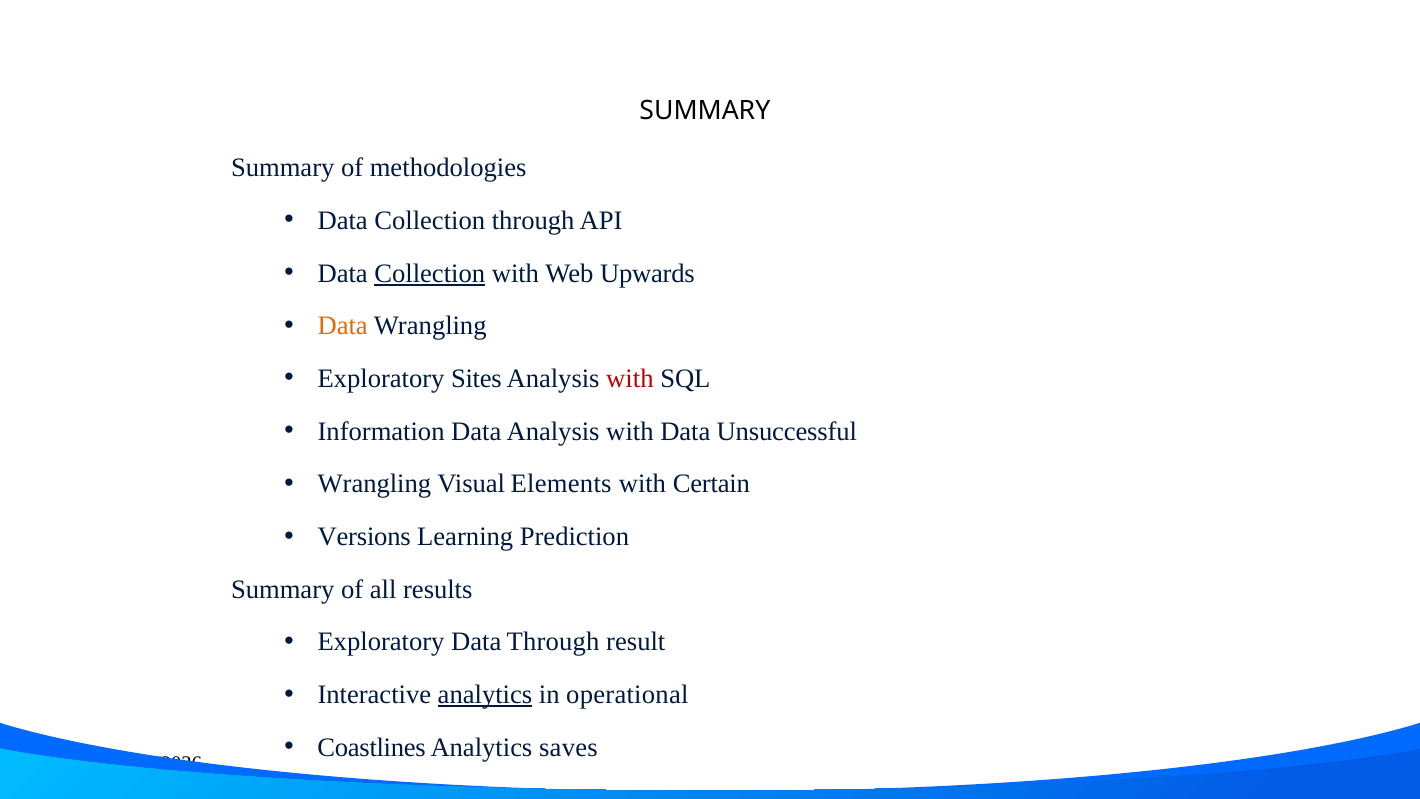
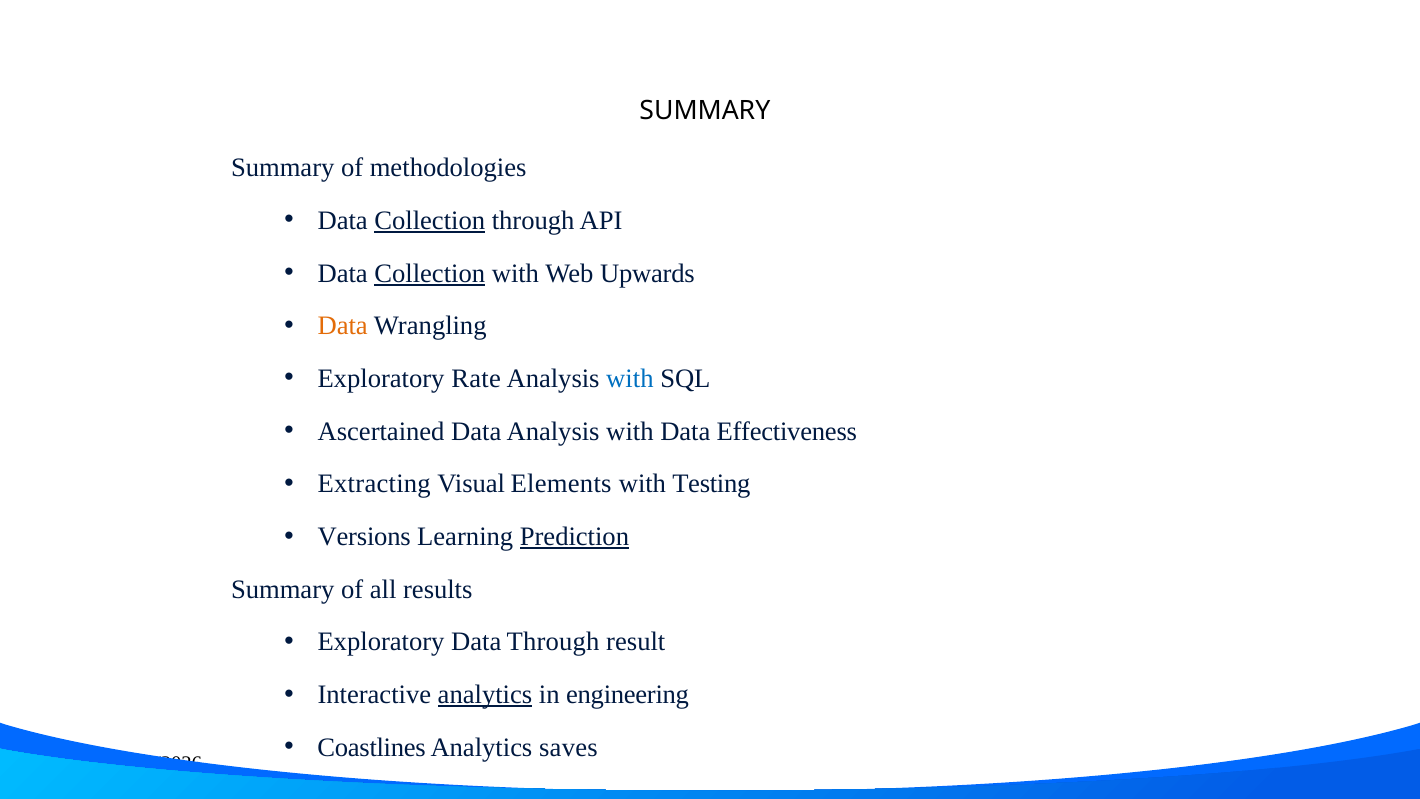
Collection at (430, 221) underline: none -> present
Sites: Sites -> Rate
with at (630, 379) colour: red -> blue
Information: Information -> Ascertained
Unsuccessful: Unsuccessful -> Effectiveness
Wrangling at (374, 484): Wrangling -> Extracting
Certain: Certain -> Testing
Prediction underline: none -> present
operational: operational -> engineering
